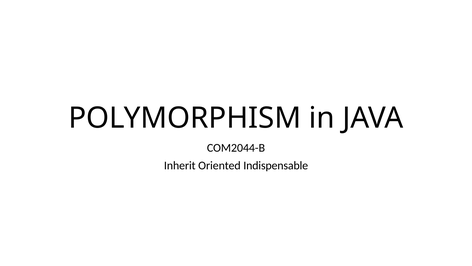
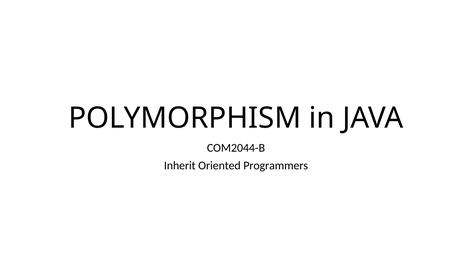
Indispensable: Indispensable -> Programmers
